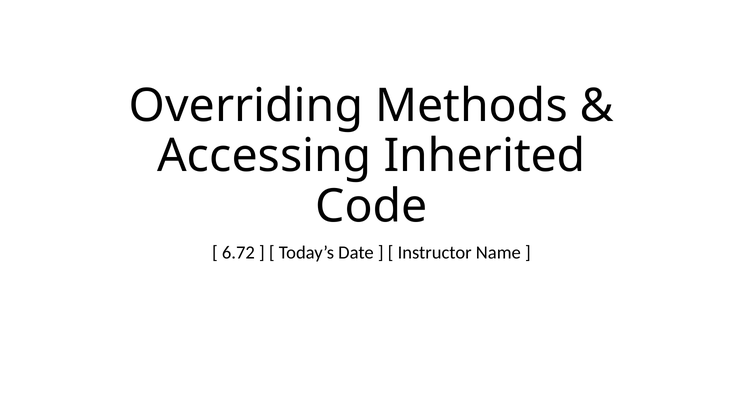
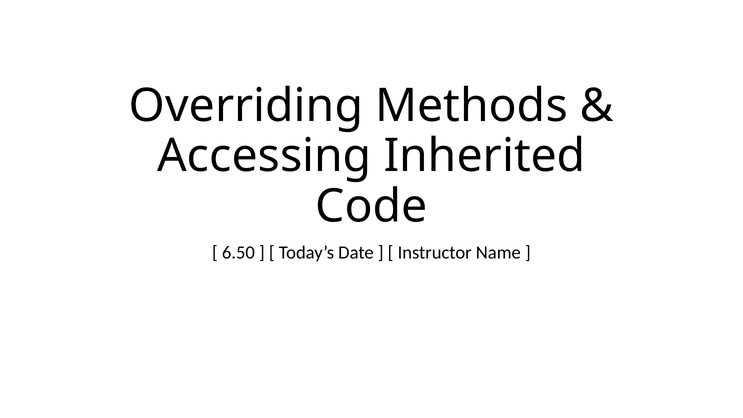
6.72: 6.72 -> 6.50
